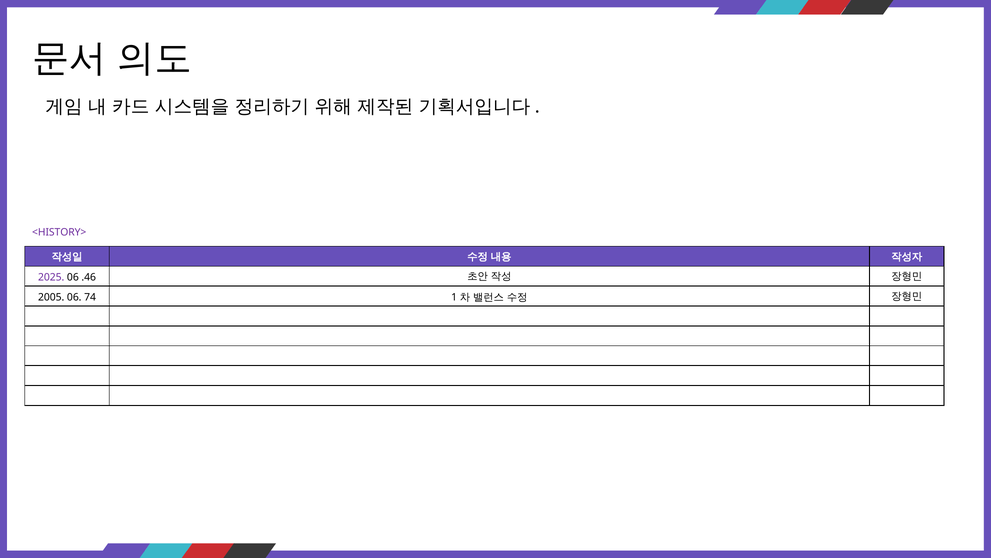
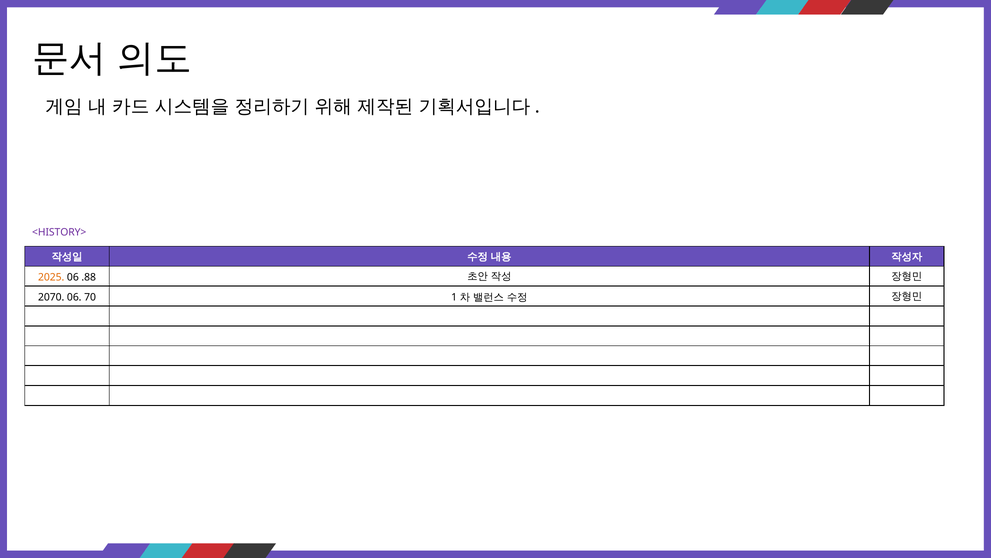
2025 colour: purple -> orange
.46: .46 -> .88
2005: 2005 -> 2070
74: 74 -> 70
